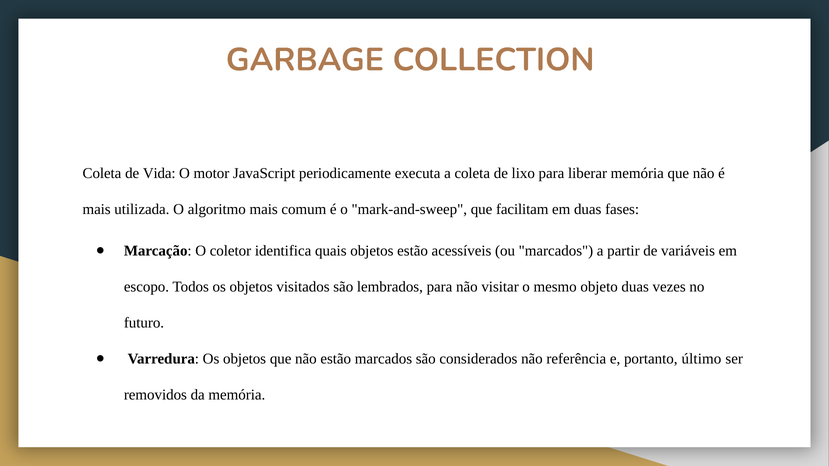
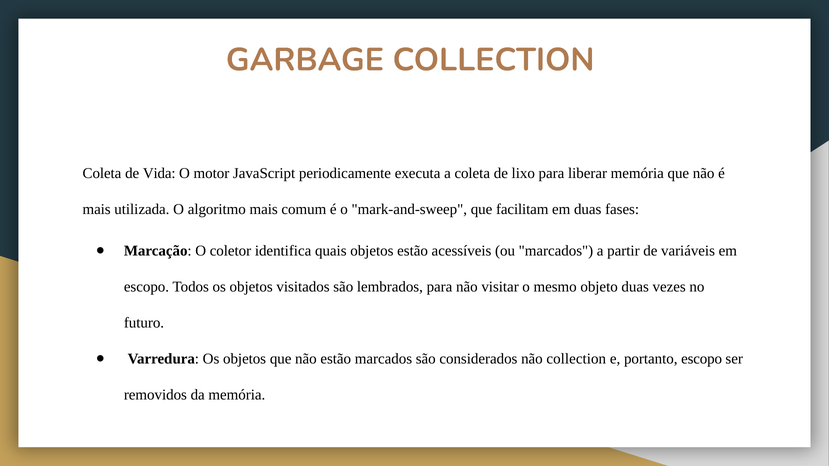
não referência: referência -> collection
portanto último: último -> escopo
